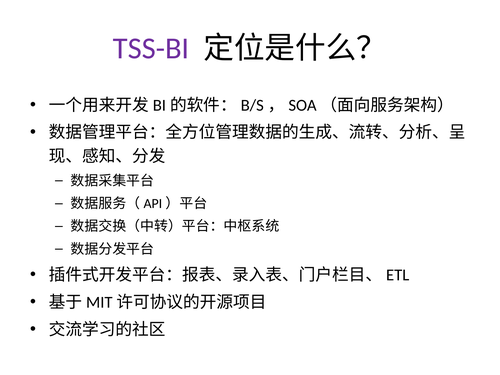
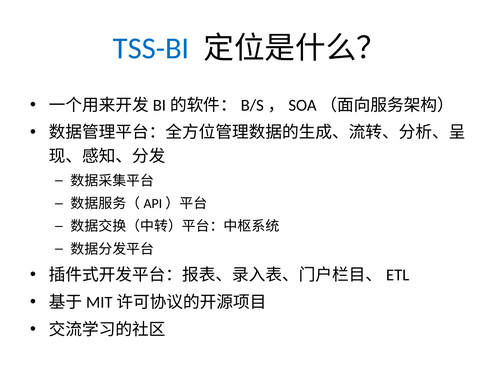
TSS-BI colour: purple -> blue
